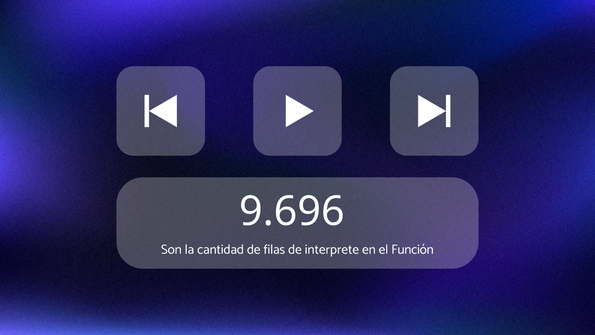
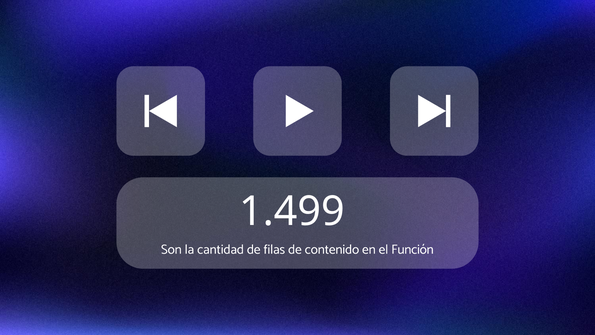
9.696: 9.696 -> 1.499
interprete: interprete -> contenido
